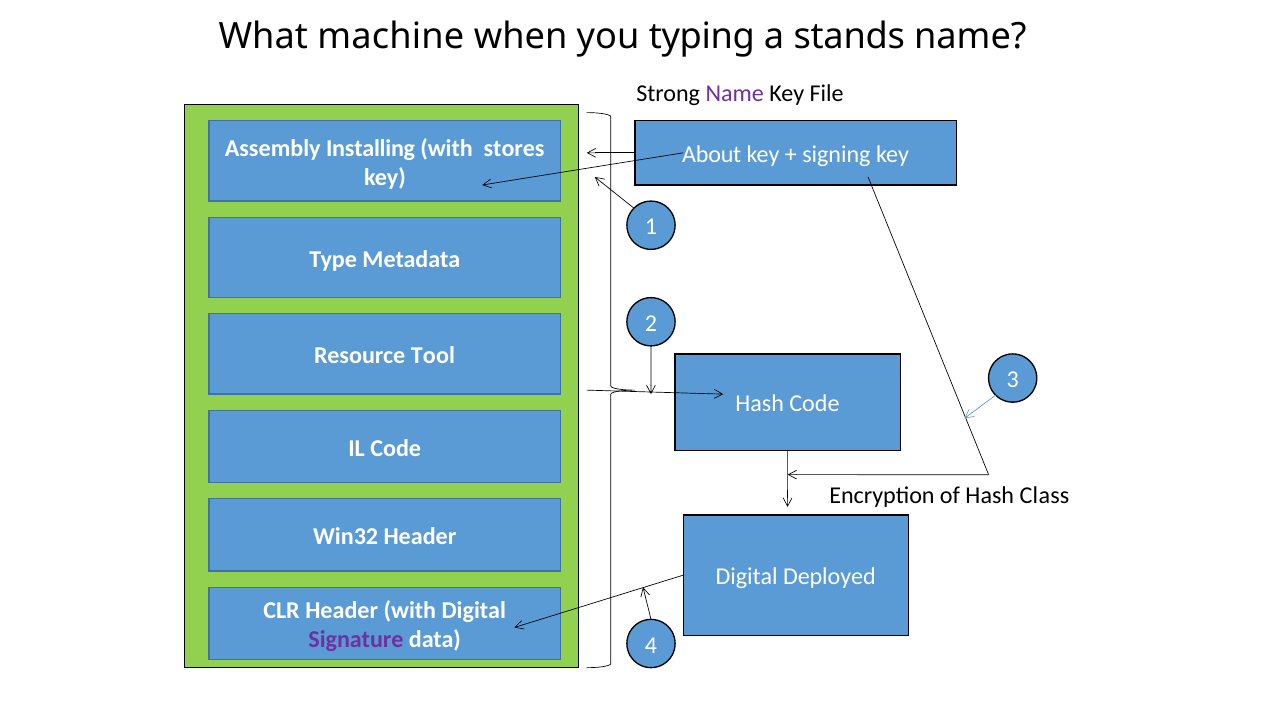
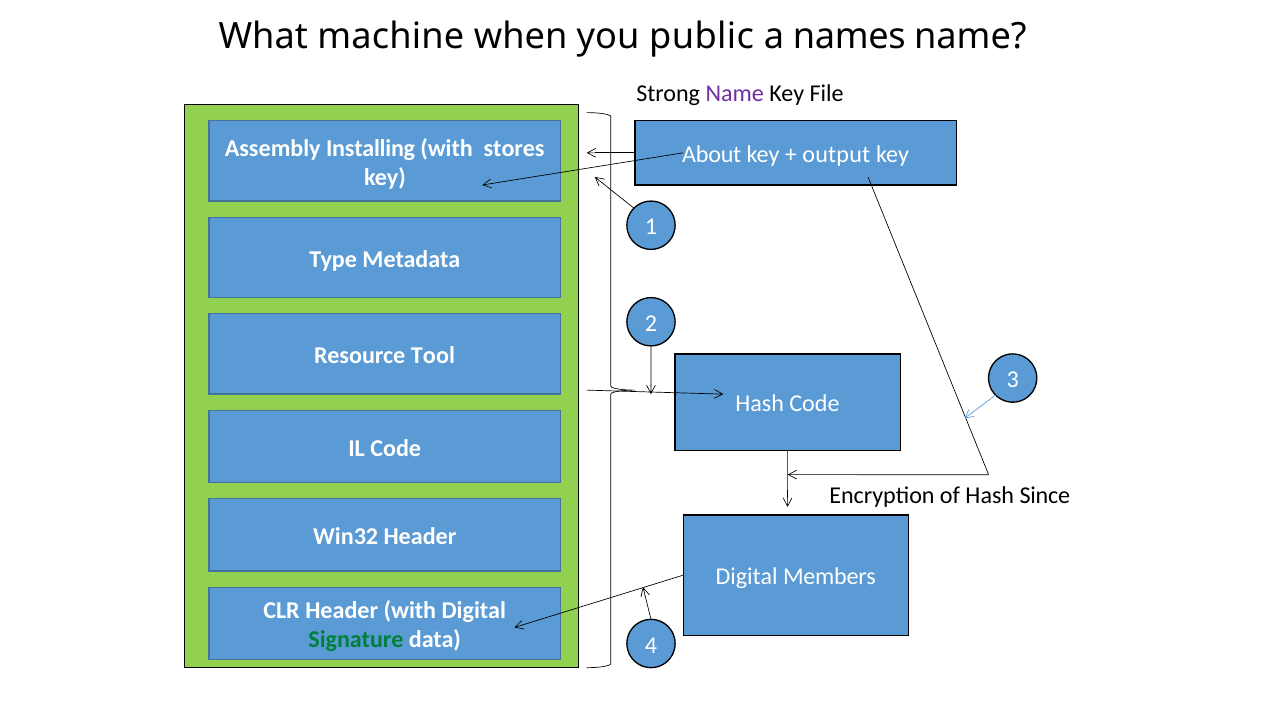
typing: typing -> public
stands: stands -> names
signing: signing -> output
Class: Class -> Since
Deployed: Deployed -> Members
Signature colour: purple -> green
